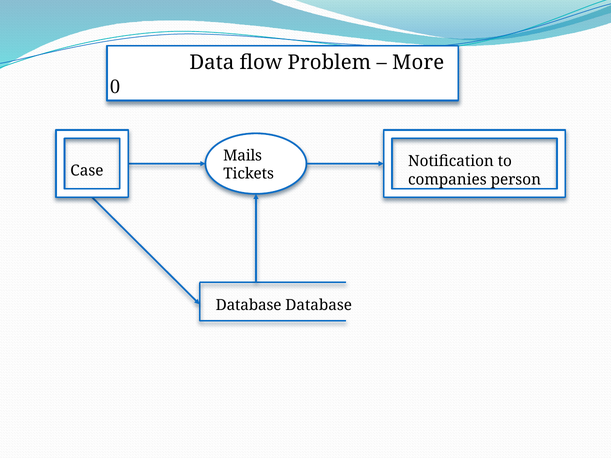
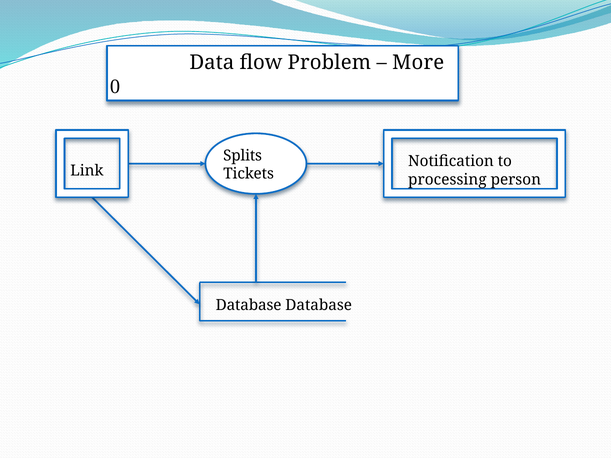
Mails: Mails -> Splits
Case: Case -> Link
companies: companies -> processing
